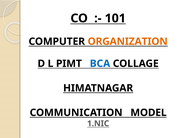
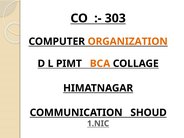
101: 101 -> 303
BCA colour: blue -> orange
MODEL: MODEL -> SHOUD
